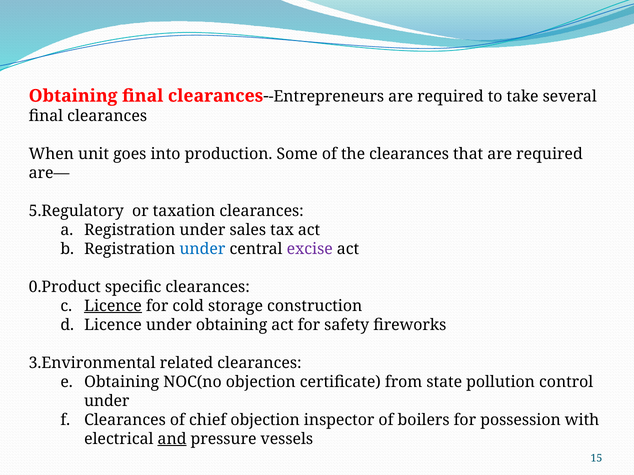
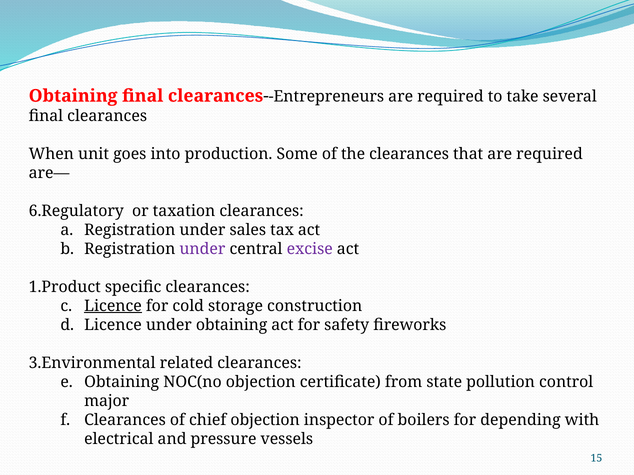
5.Regulatory: 5.Regulatory -> 6.Regulatory
under at (202, 249) colour: blue -> purple
0.Product: 0.Product -> 1.Product
under at (107, 401): under -> major
possession: possession -> depending
and underline: present -> none
